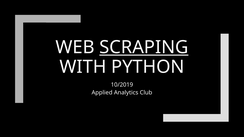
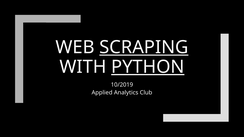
PYTHON underline: none -> present
